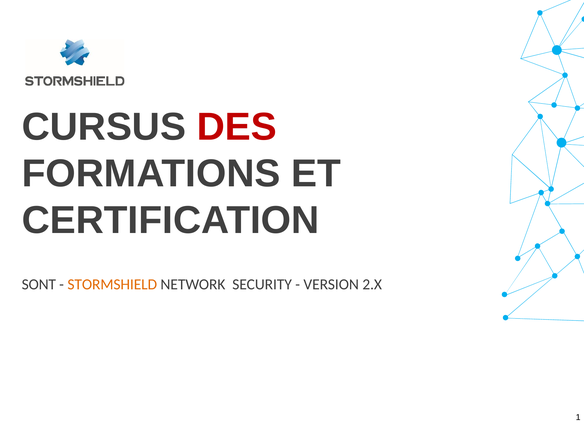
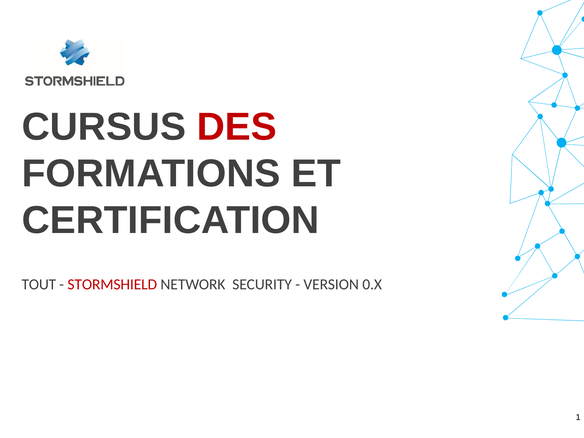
SONT: SONT -> TOUT
STORMSHIELD colour: orange -> red
2.X: 2.X -> 0.X
